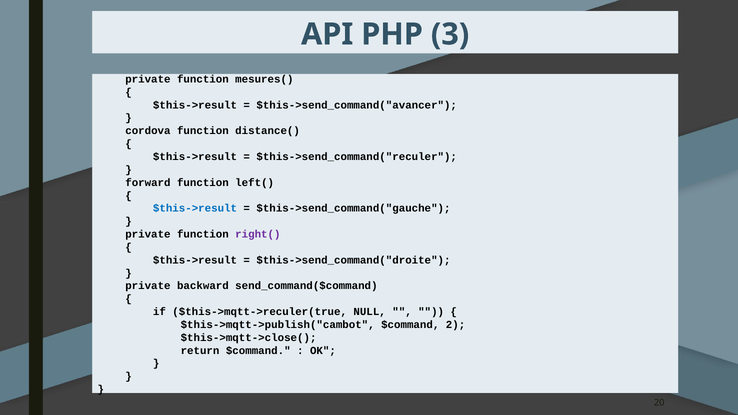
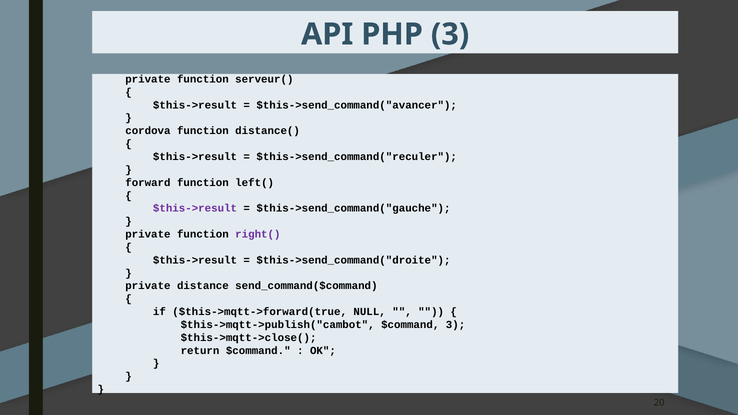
mesures(: mesures( -> serveur(
$this->result at (195, 208) colour: blue -> purple
backward: backward -> distance
$this->mqtt->reculer(true: $this->mqtt->reculer(true -> $this->mqtt->forward(true
$command 2: 2 -> 3
